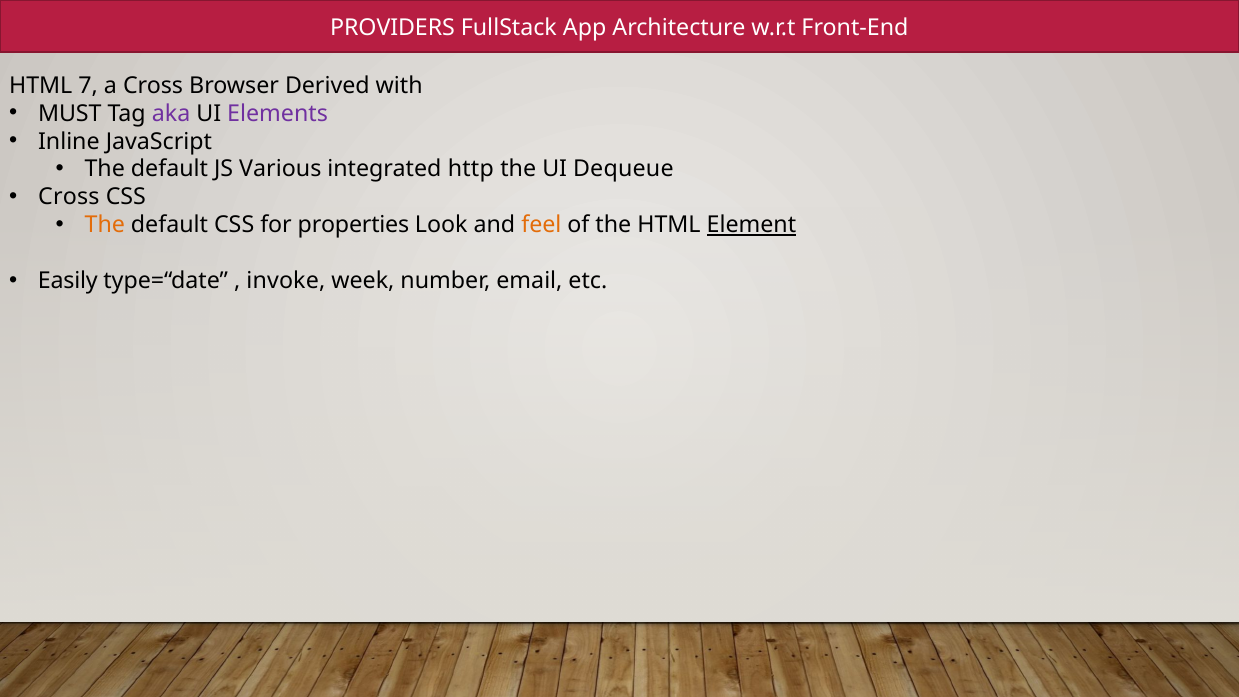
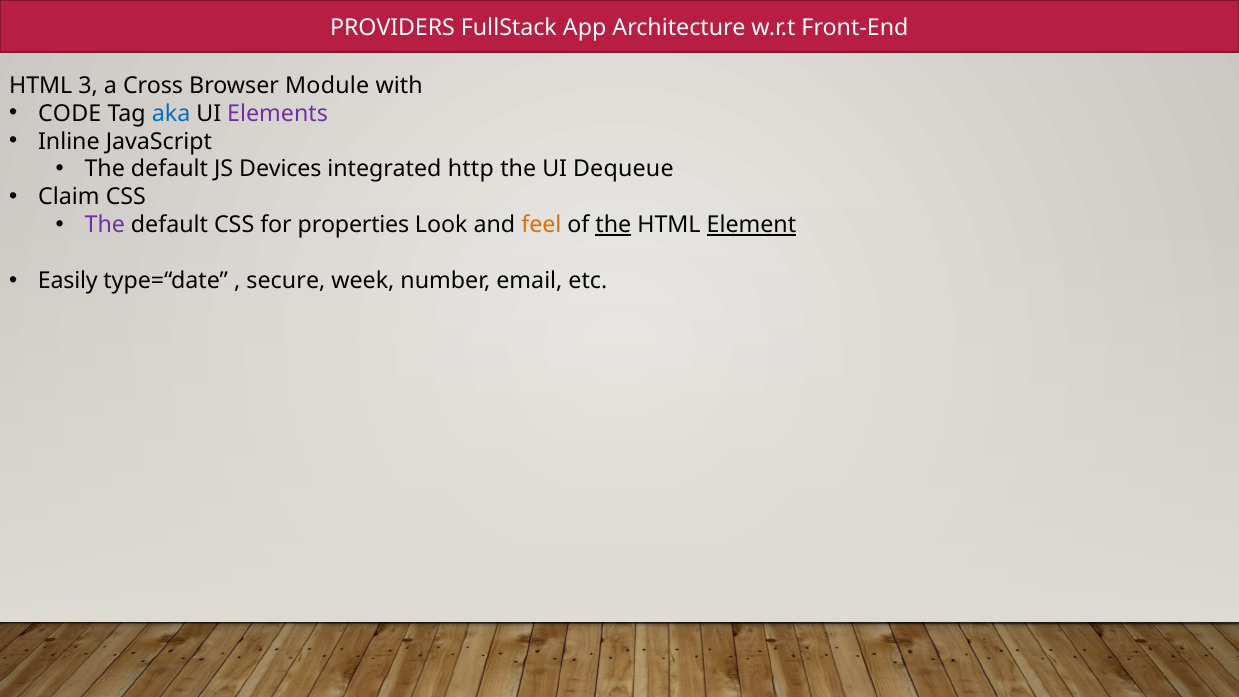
7: 7 -> 3
Derived: Derived -> Module
MUST: MUST -> CODE
aka colour: purple -> blue
Various: Various -> Devices
Cross at (69, 197): Cross -> Claim
The at (105, 225) colour: orange -> purple
the at (613, 225) underline: none -> present
invoke: invoke -> secure
